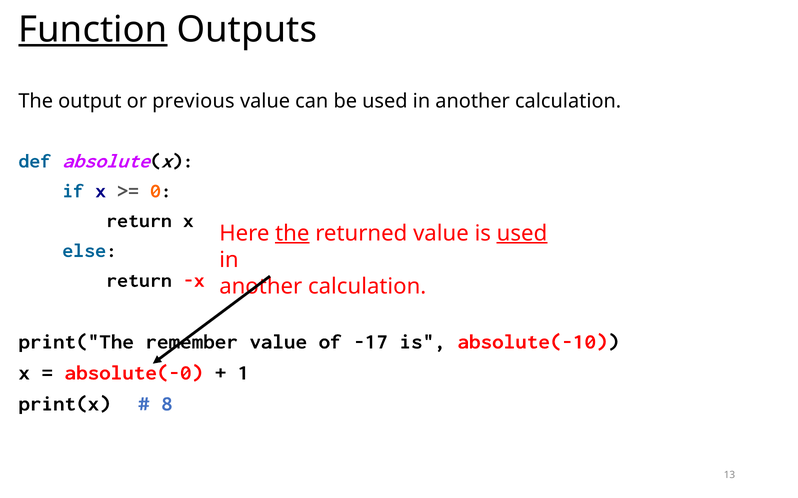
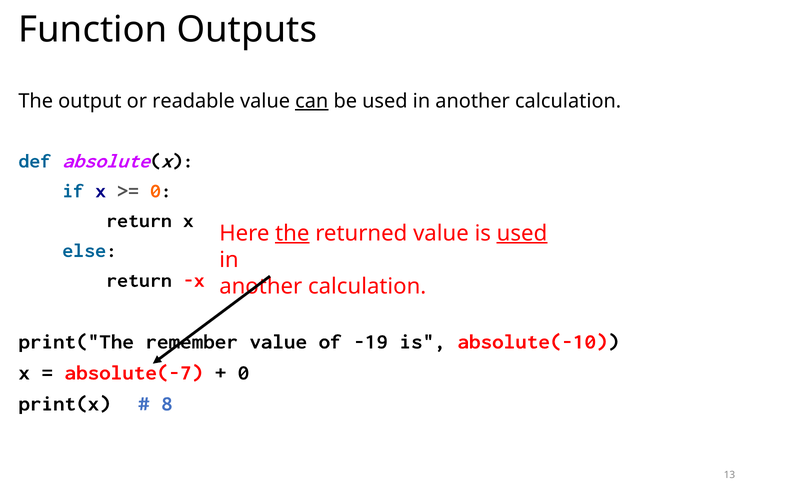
Function underline: present -> none
previous: previous -> readable
can underline: none -> present
-17: -17 -> -19
absolute(-0: absolute(-0 -> absolute(-7
1 at (243, 373): 1 -> 0
